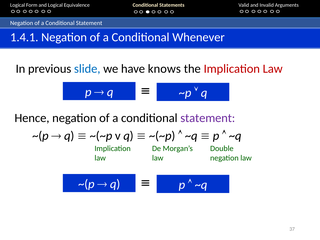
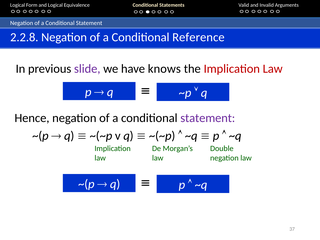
1.4.1: 1.4.1 -> 2.2.8
Whenever: Whenever -> Reference
slide colour: blue -> purple
